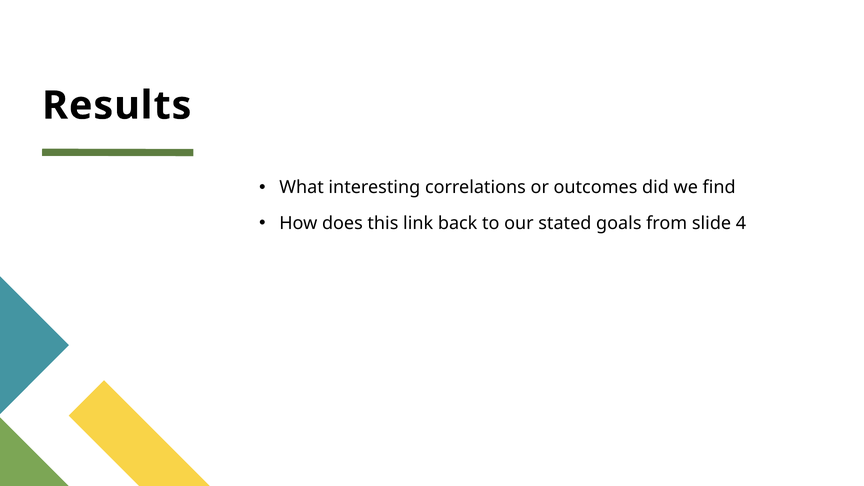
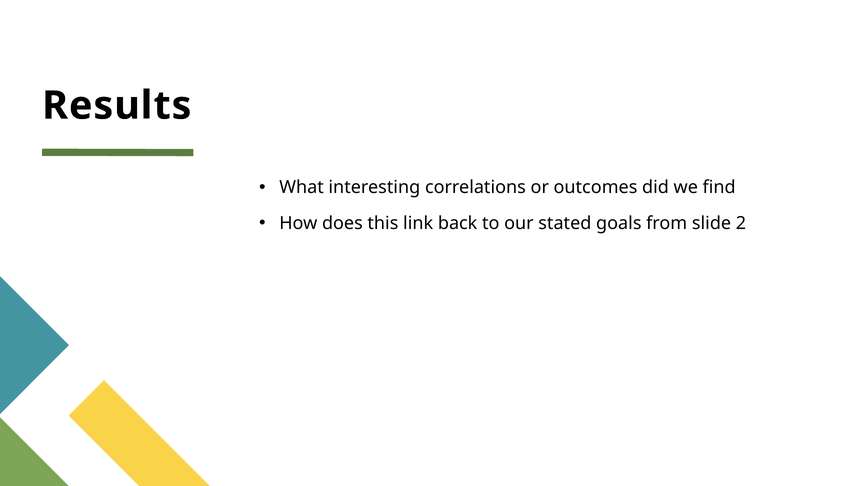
4: 4 -> 2
